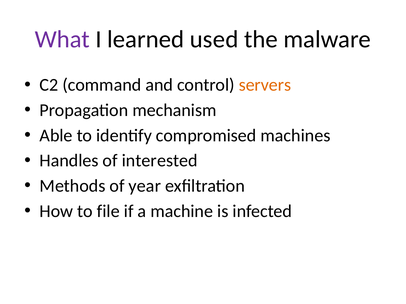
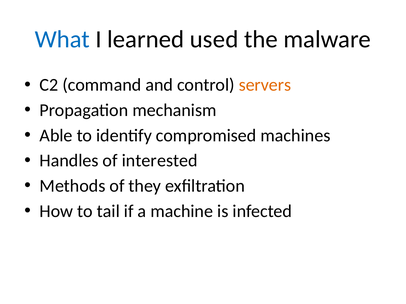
What colour: purple -> blue
year: year -> they
file: file -> tail
